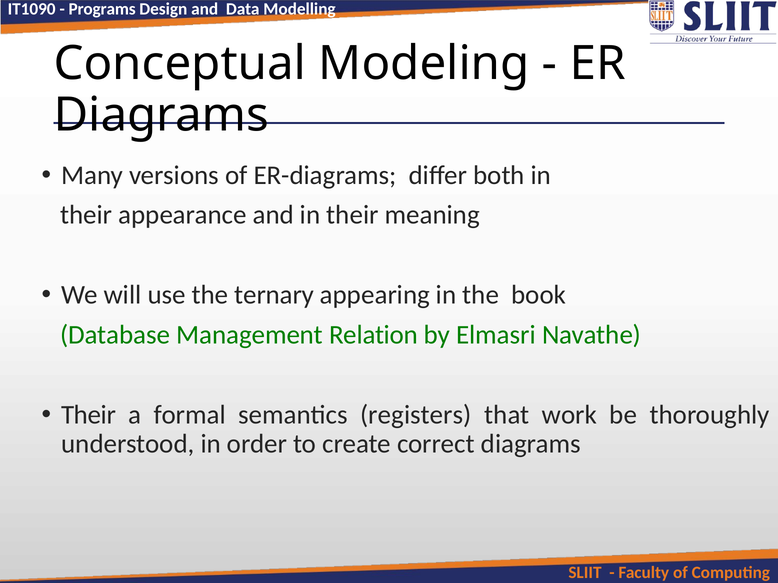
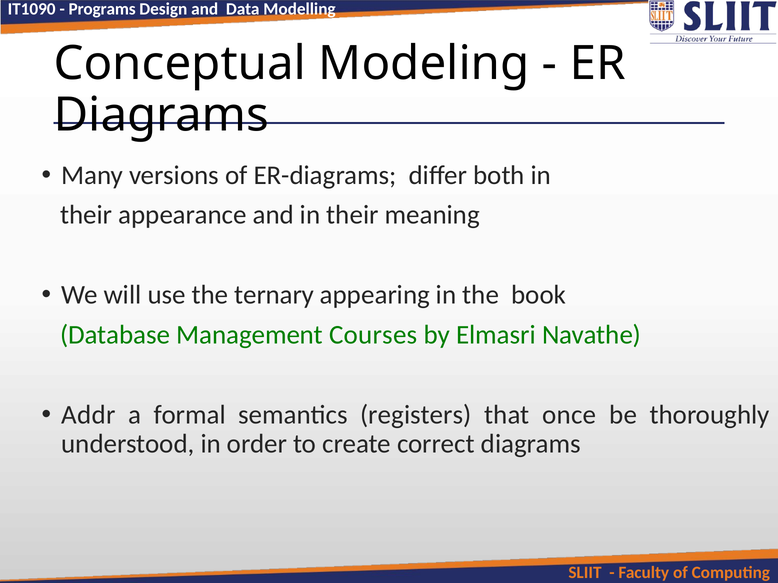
Relation: Relation -> Courses
Their at (89, 415): Their -> Addr
work: work -> once
